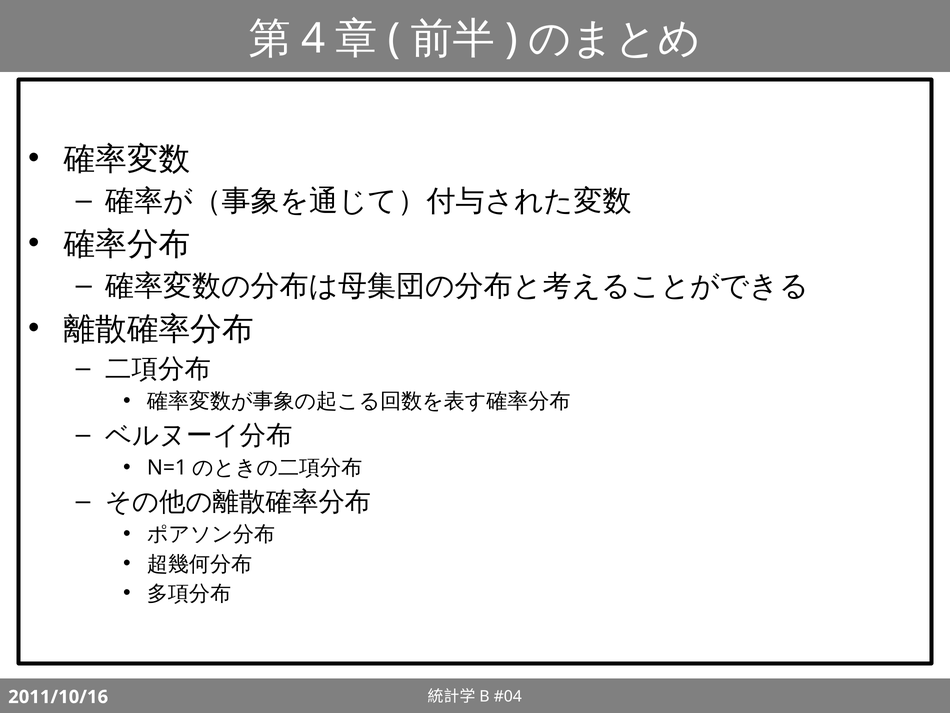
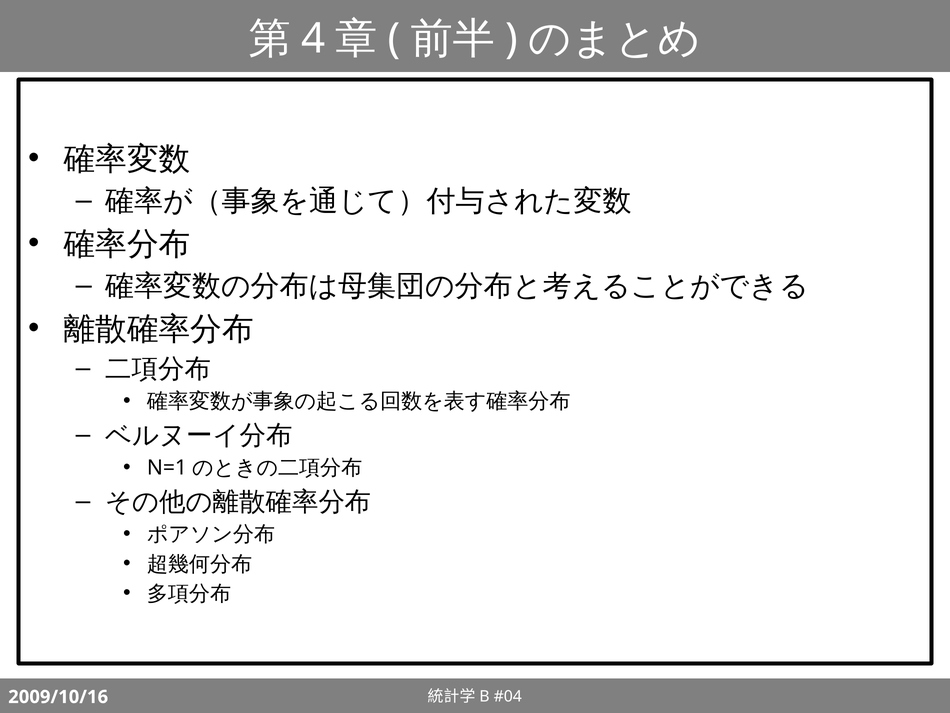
2011/10/16: 2011/10/16 -> 2009/10/16
